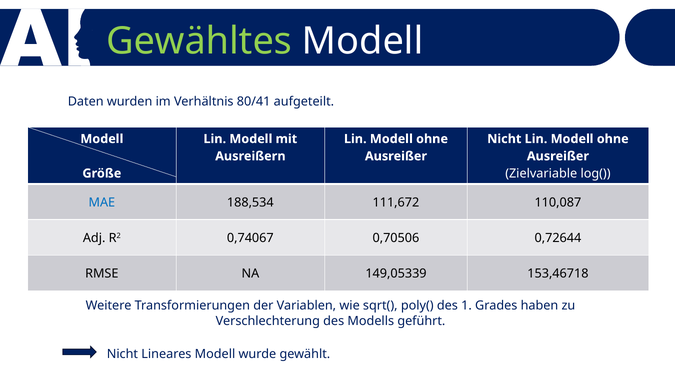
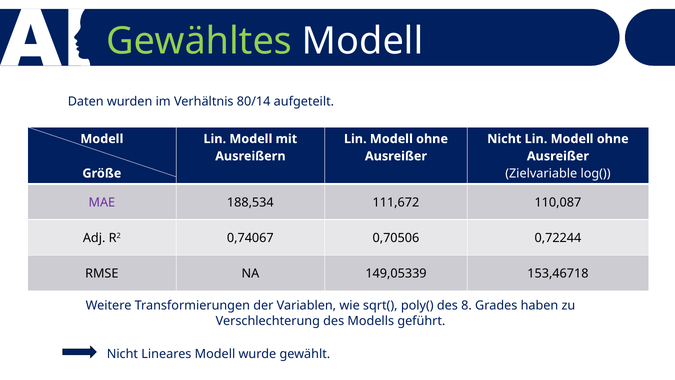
80/41: 80/41 -> 80/14
MAE colour: blue -> purple
0,72644: 0,72644 -> 0,72244
1: 1 -> 8
